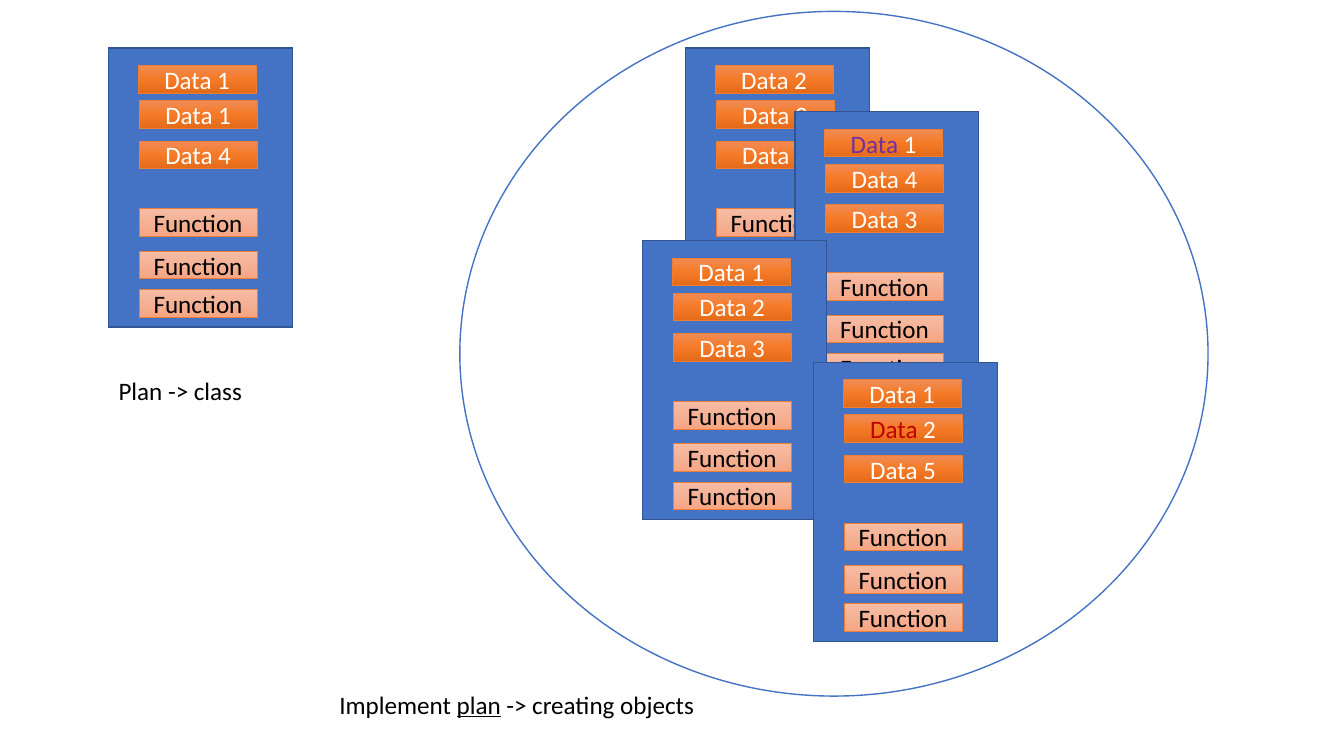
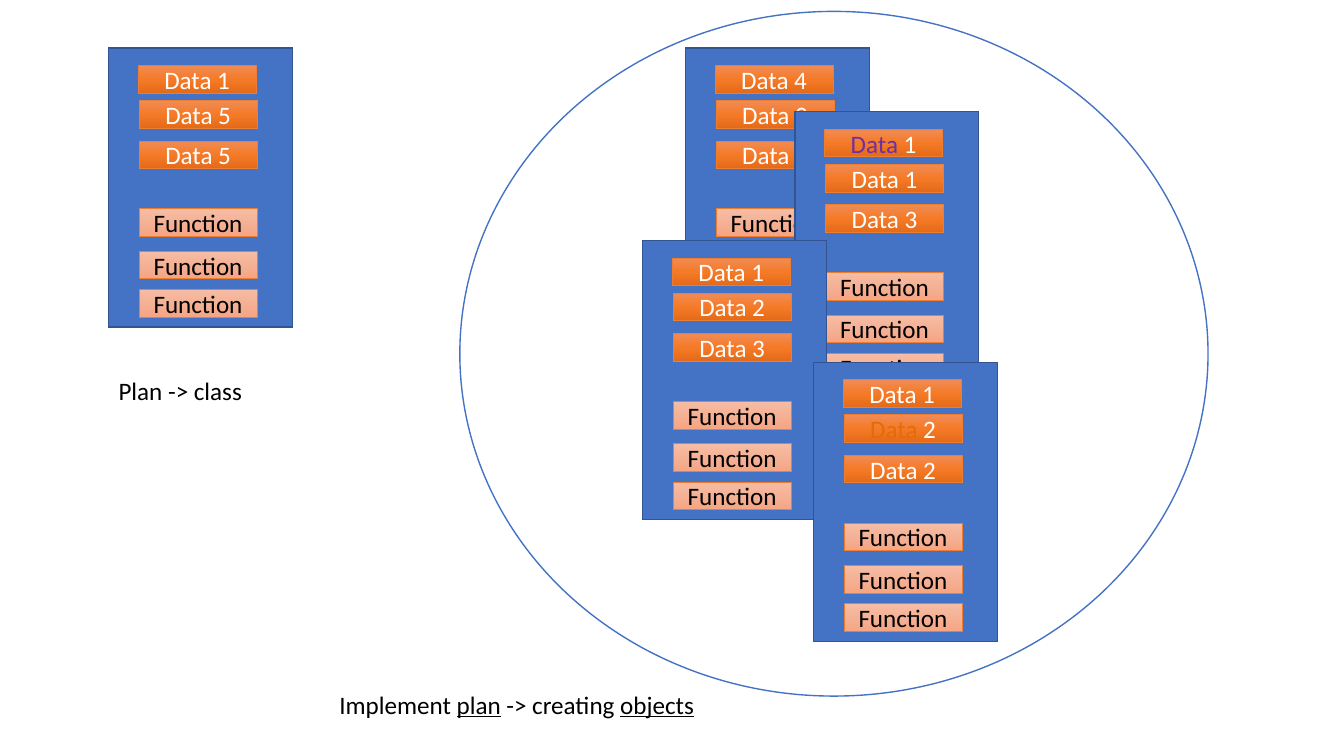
2 at (800, 81): 2 -> 4
1 at (224, 116): 1 -> 5
4 at (224, 157): 4 -> 5
4 at (911, 180): 4 -> 1
Data at (894, 430) colour: red -> orange
5 at (929, 471): 5 -> 2
objects underline: none -> present
